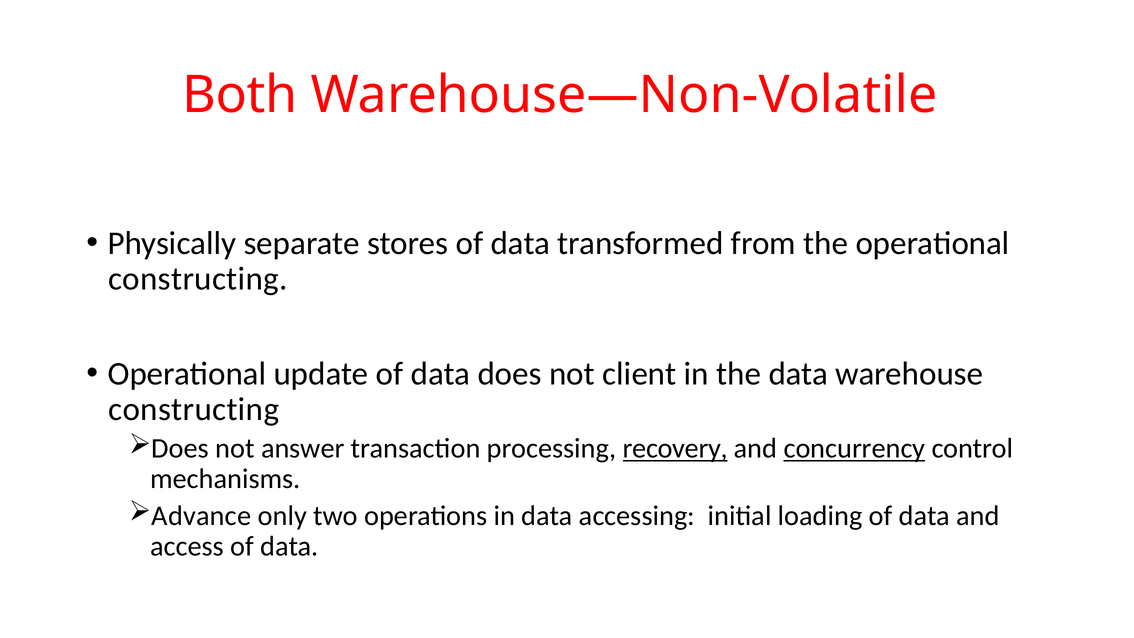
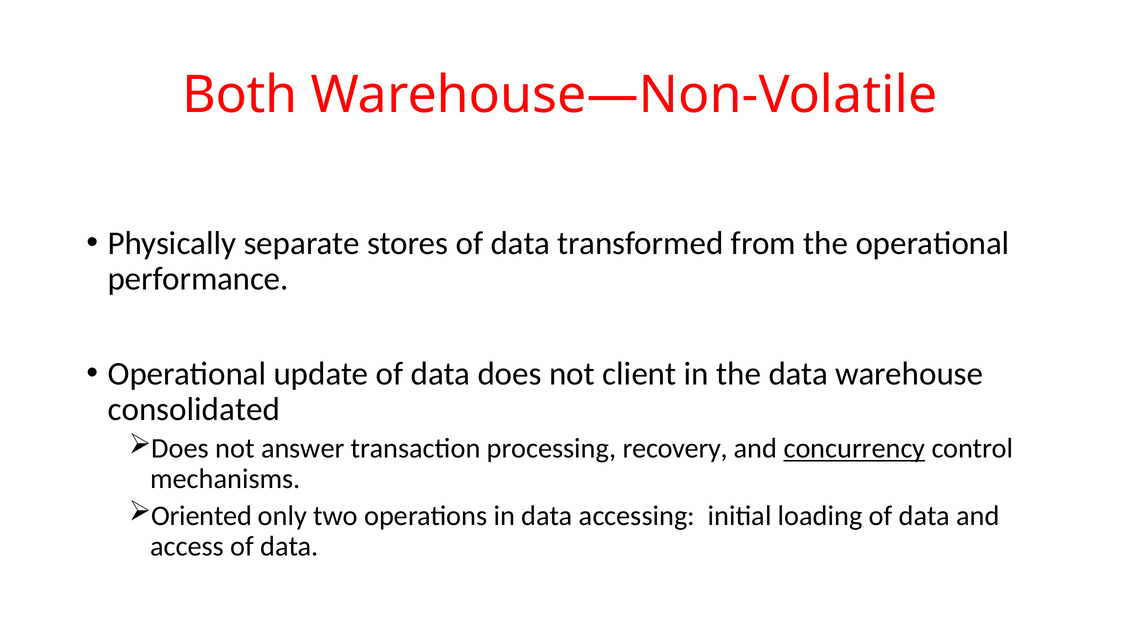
constructing at (198, 279): constructing -> performance
constructing at (194, 409): constructing -> consolidated
recovery underline: present -> none
Advance: Advance -> Oriented
